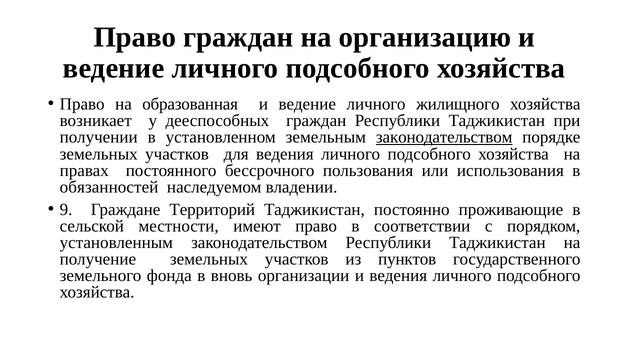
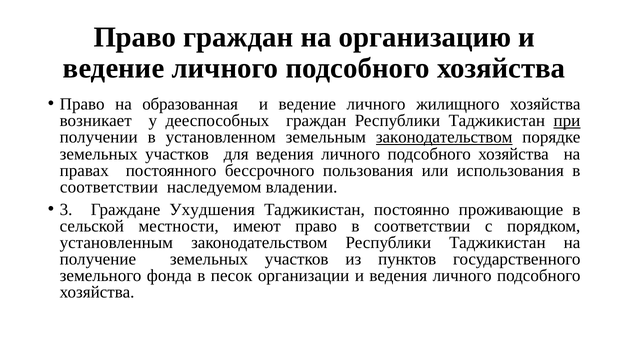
при underline: none -> present
обязанностей at (109, 187): обязанностей -> соответствии
9: 9 -> 3
Территорий: Территорий -> Ухудшения
вновь: вновь -> песок
